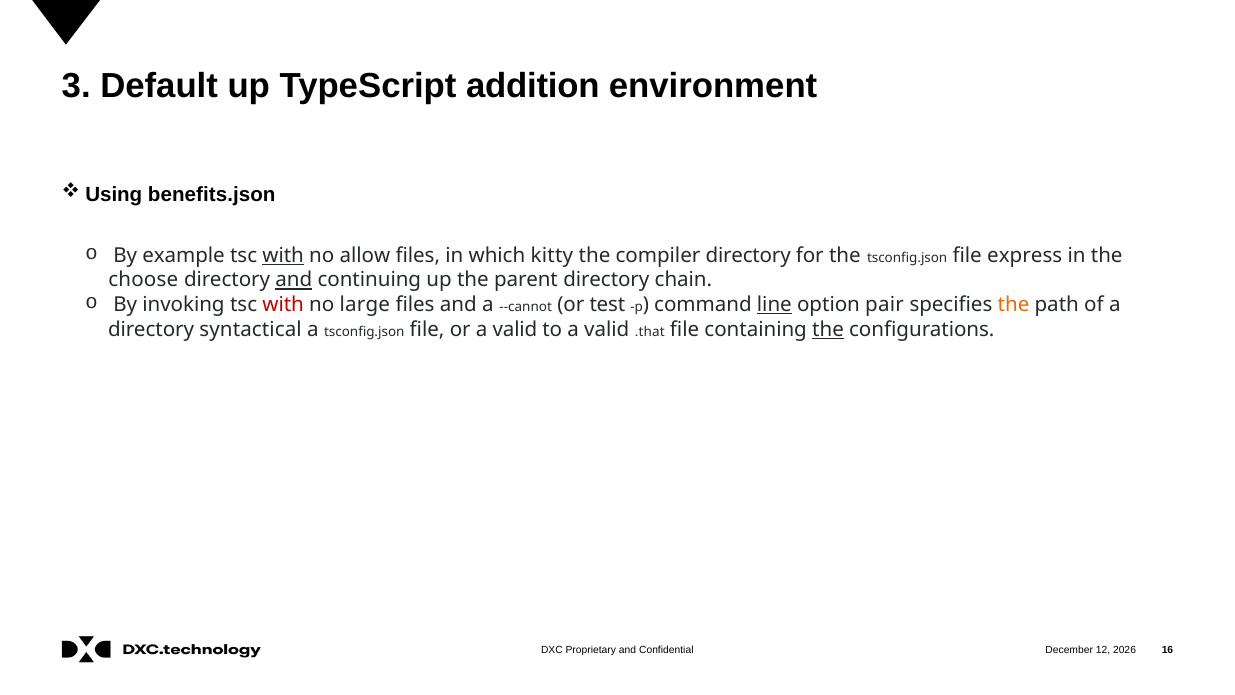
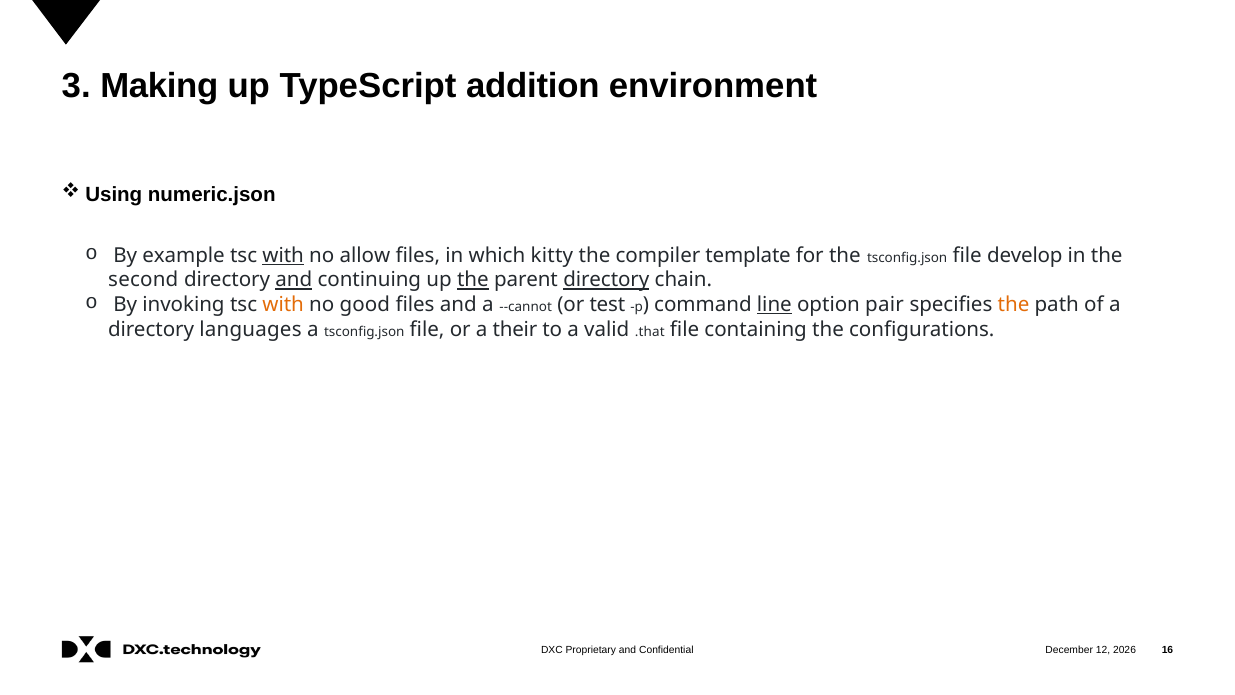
Default: Default -> Making
benefits.json: benefits.json -> numeric.json
compiler directory: directory -> template
express: express -> develop
choose: choose -> second
the at (473, 280) underline: none -> present
directory at (606, 280) underline: none -> present
with at (283, 305) colour: red -> orange
large: large -> good
syntactical: syntactical -> languages
or a valid: valid -> their
the at (828, 329) underline: present -> none
